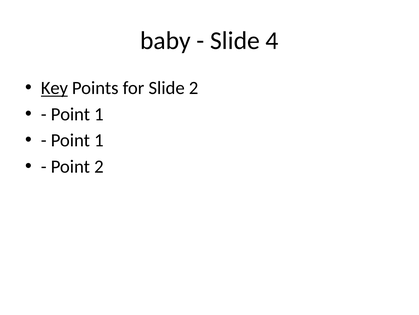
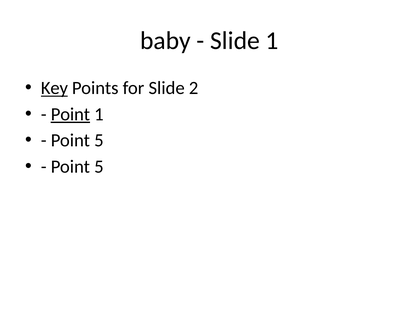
Slide 4: 4 -> 1
Point at (70, 114) underline: none -> present
1 at (99, 140): 1 -> 5
2 at (99, 166): 2 -> 5
